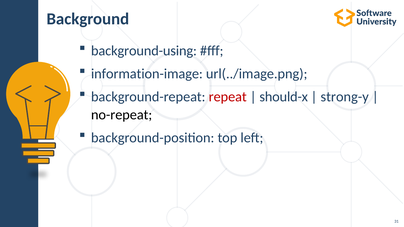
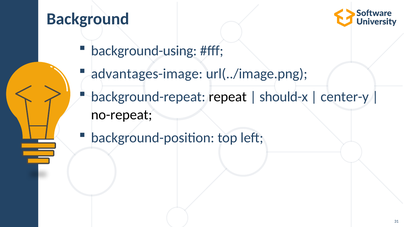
information-image: information-image -> advantages-image
repeat colour: red -> black
strong-y: strong-y -> center-y
